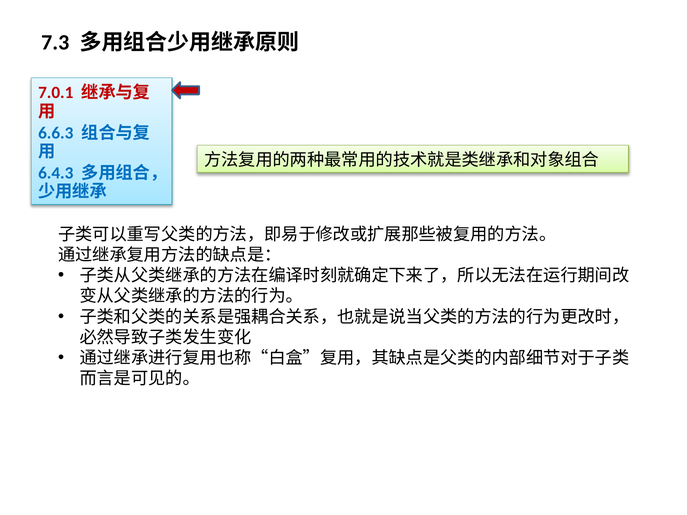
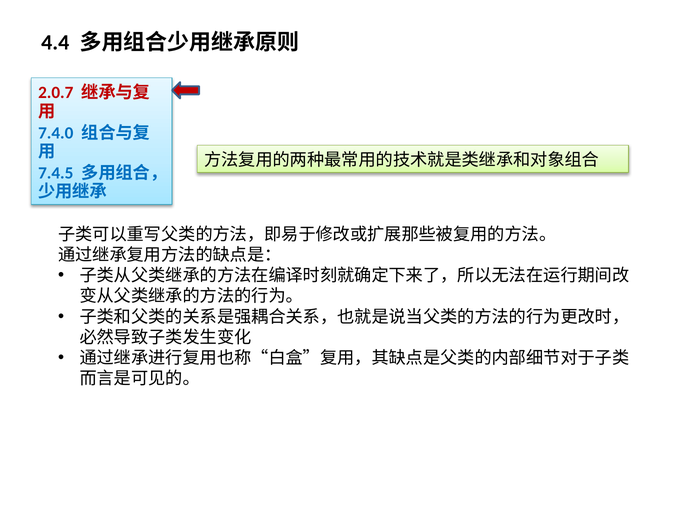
7.3: 7.3 -> 4.4
7.0.1: 7.0.1 -> 2.0.7
6.6.3: 6.6.3 -> 7.4.0
6.4.3: 6.4.3 -> 7.4.5
